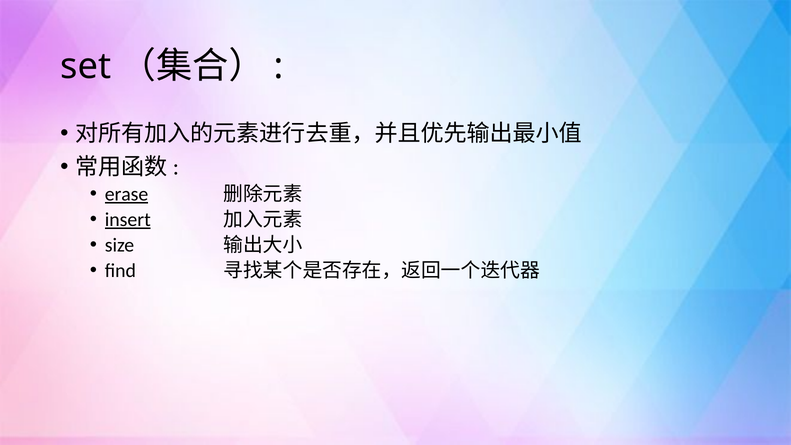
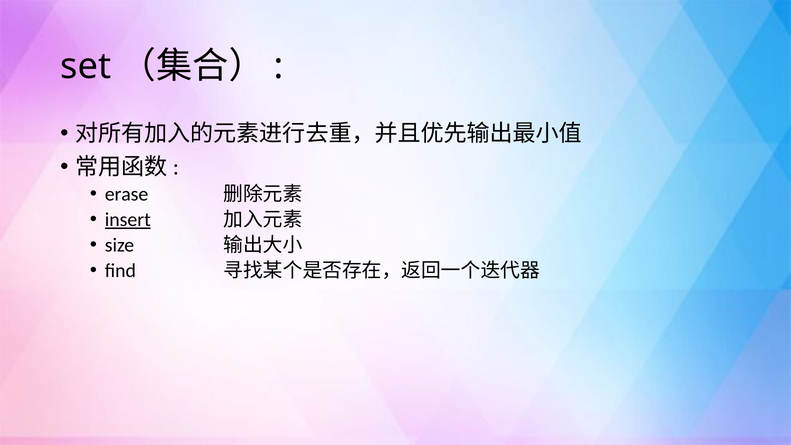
erase underline: present -> none
